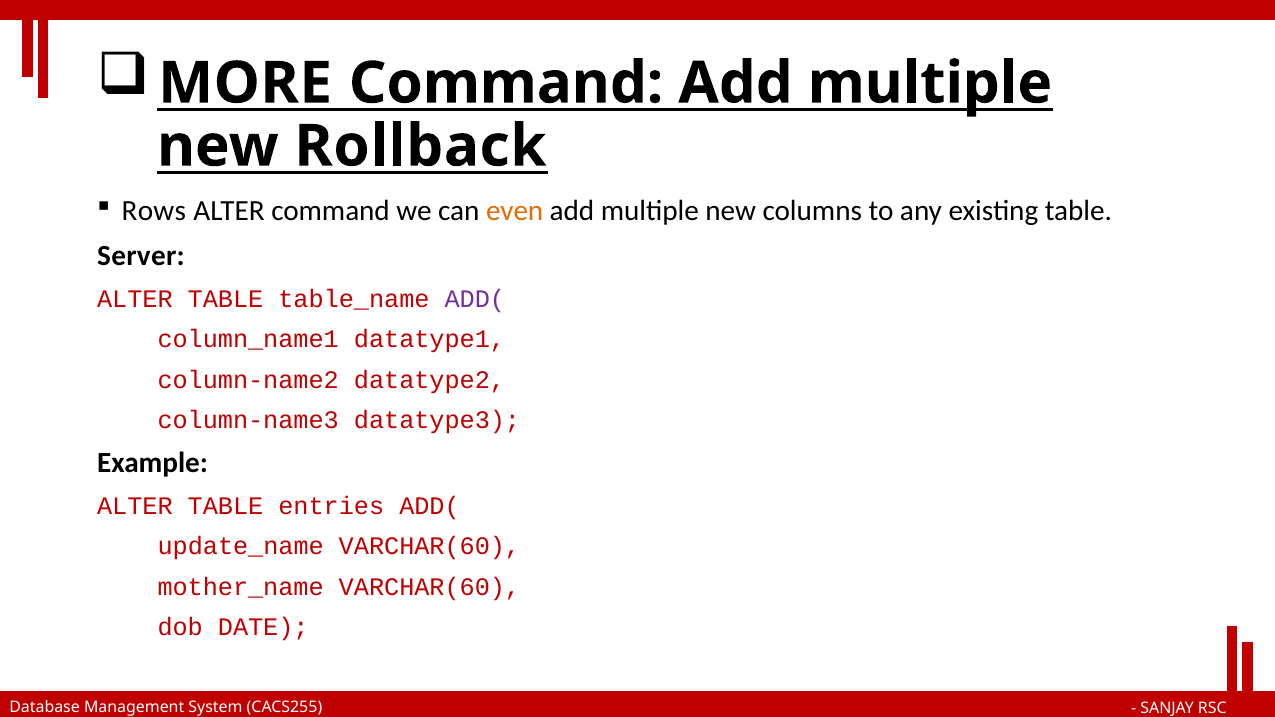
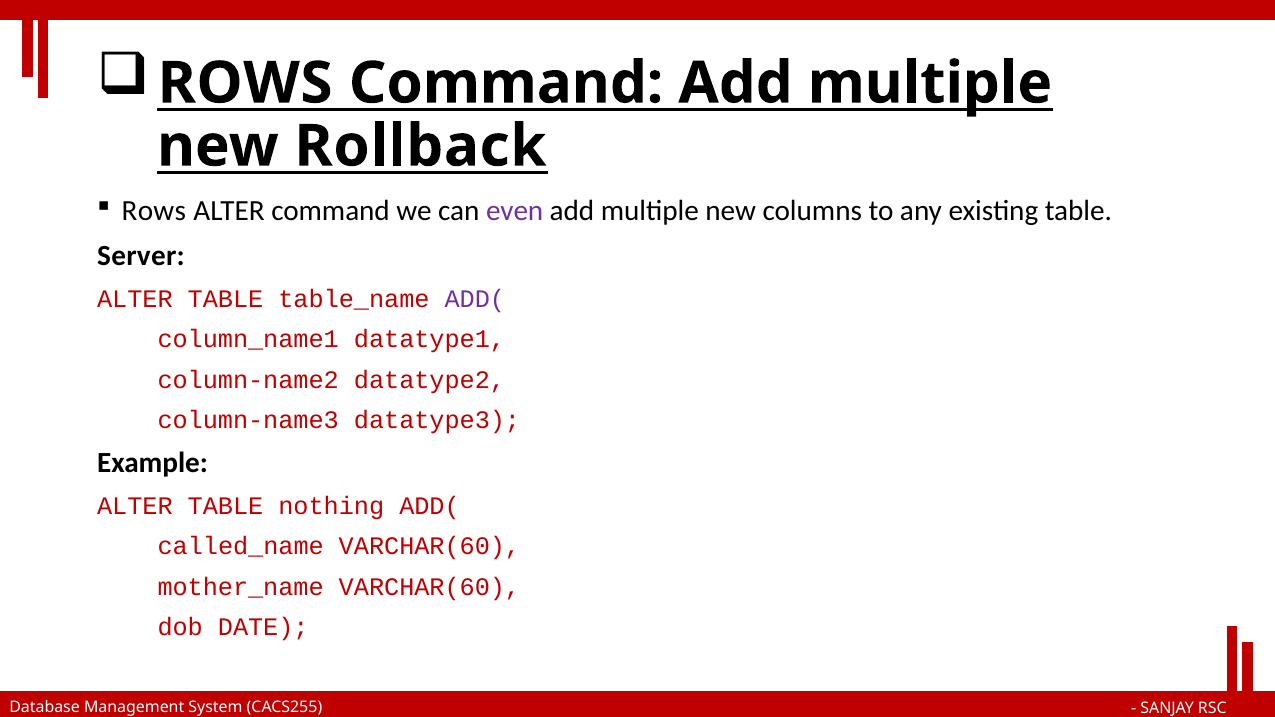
MORE at (245, 83): MORE -> ROWS
even colour: orange -> purple
entries: entries -> nothing
update_name: update_name -> called_name
